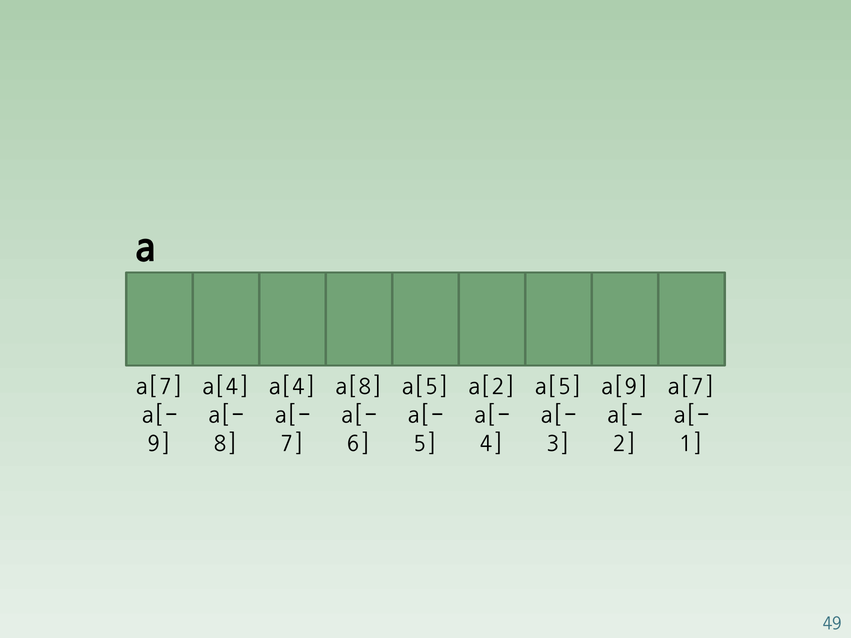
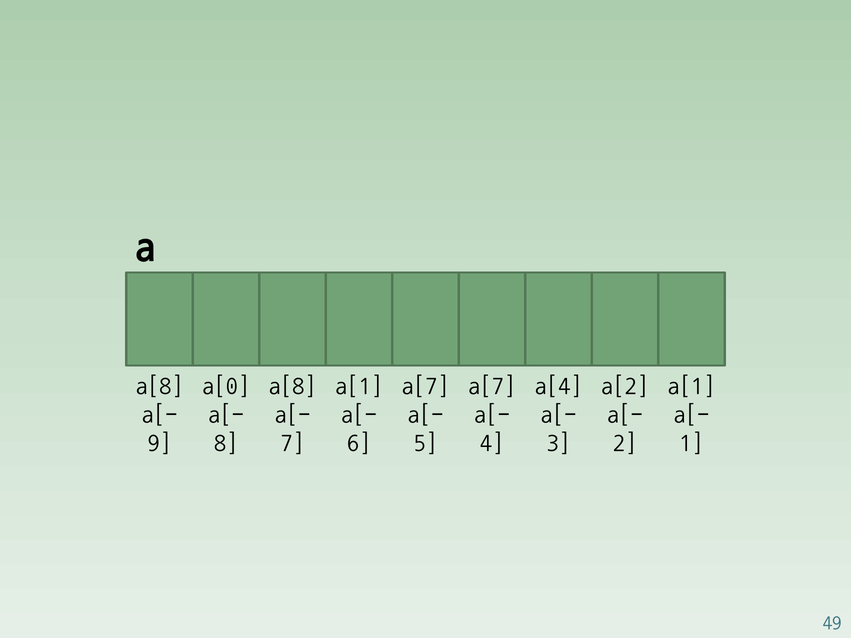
a[7 at (159, 386): a[7 -> a[8
a[4 at (226, 386): a[4 -> a[0
a[4 at (292, 386): a[4 -> a[8
a[8 at (359, 386): a[8 -> a[1
a[5 at (425, 386): a[5 -> a[7
a[2 at (492, 386): a[2 -> a[7
a[5 at (558, 386): a[5 -> a[4
a[9: a[9 -> a[2
a[7 at (691, 386): a[7 -> a[1
